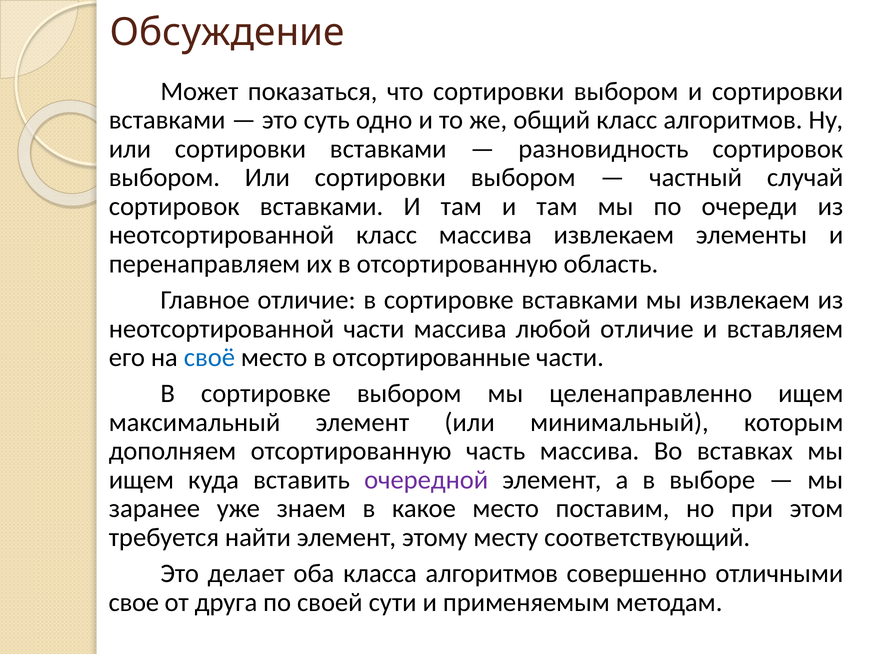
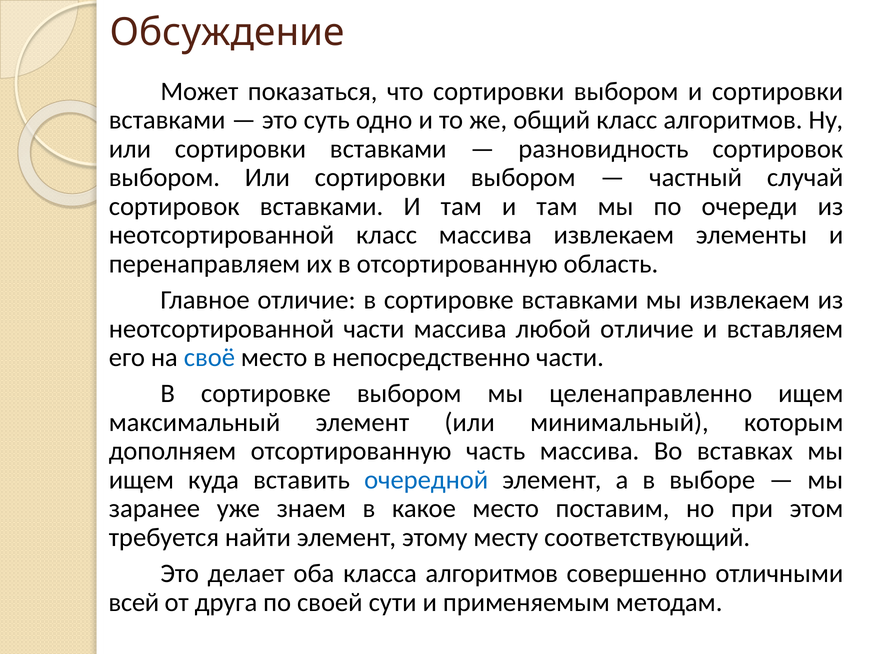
отсортированные: отсортированные -> непосредственно
очередной colour: purple -> blue
свое: свое -> всей
